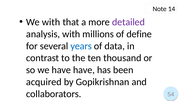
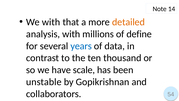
detailed colour: purple -> orange
have have: have -> scale
acquired: acquired -> unstable
